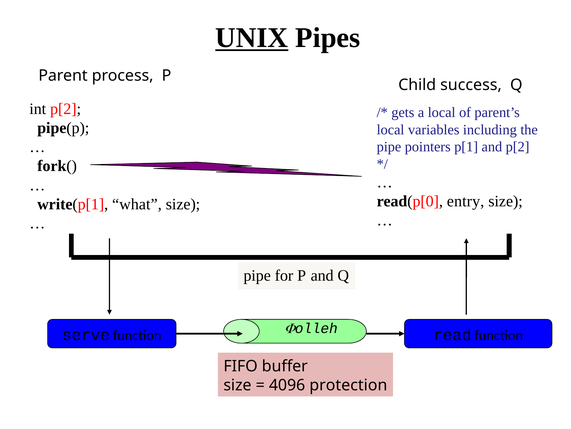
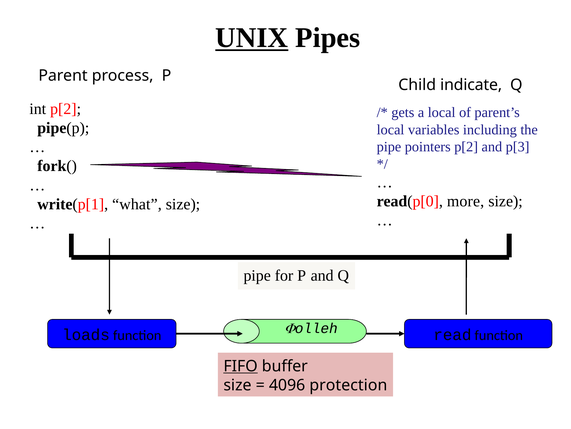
success: success -> indicate
pointers p[1: p[1 -> p[2
and p[2: p[2 -> p[3
entry: entry -> more
serve: serve -> loads
FIFO underline: none -> present
